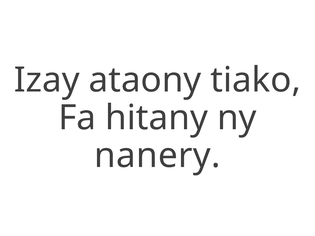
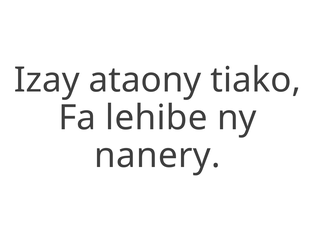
hitany: hitany -> lehibe
